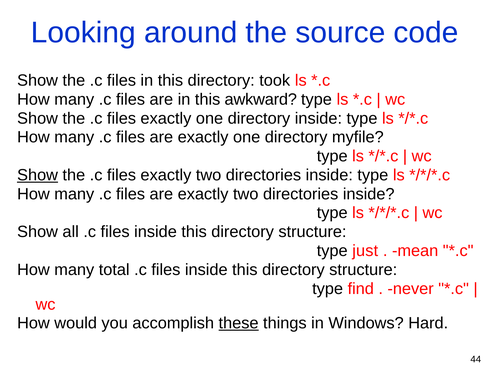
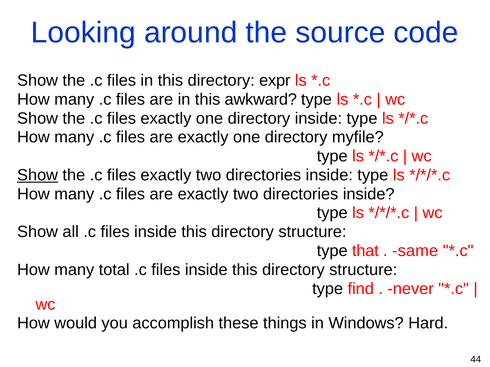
took: took -> expr
just: just -> that
mean: mean -> same
these underline: present -> none
